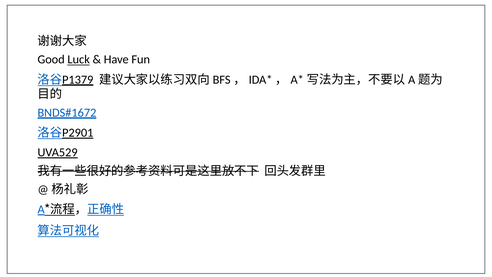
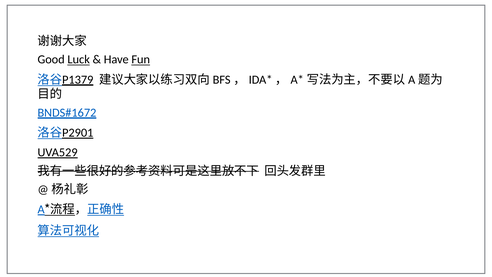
Fun underline: none -> present
